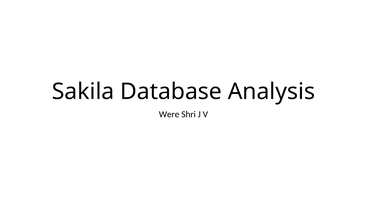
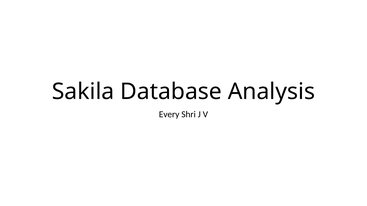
Were: Were -> Every
